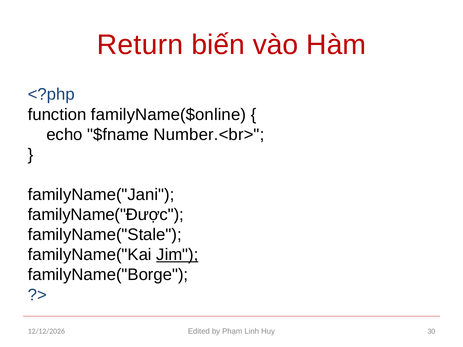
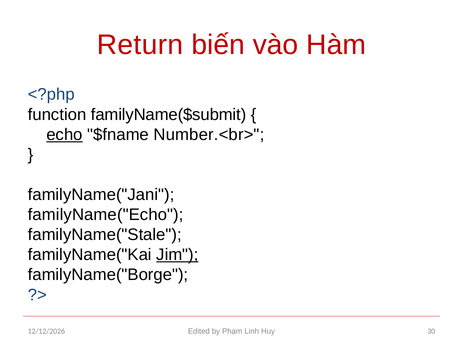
familyName($online: familyName($online -> familyName($submit
echo underline: none -> present
familyName("Được: familyName("Được -> familyName("Echo
